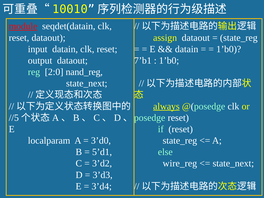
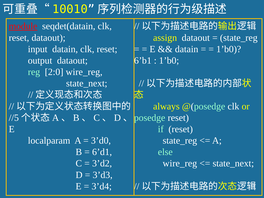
7’b1: 7’b1 -> 6’b1
2:0 nand_reg: nand_reg -> wire_reg
always underline: present -> none
5’d1: 5’d1 -> 6’d1
